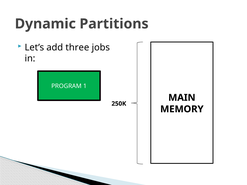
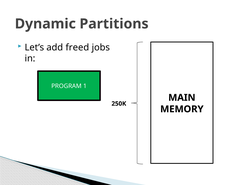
three: three -> freed
